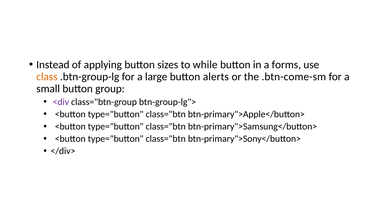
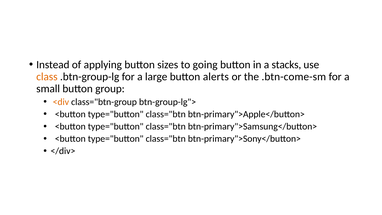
while: while -> going
forms: forms -> stacks
<div colour: purple -> orange
